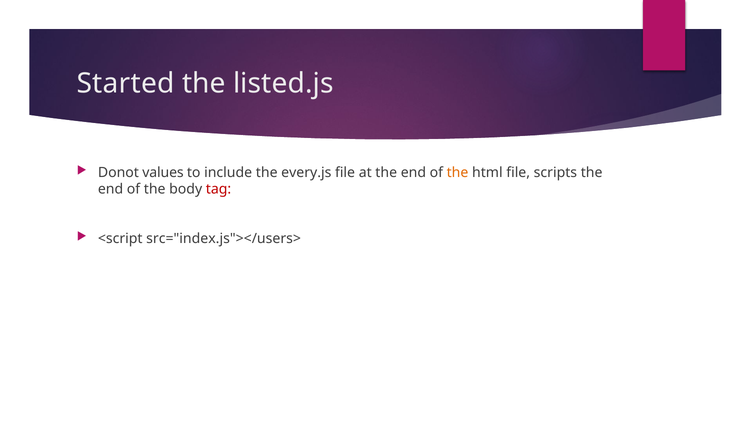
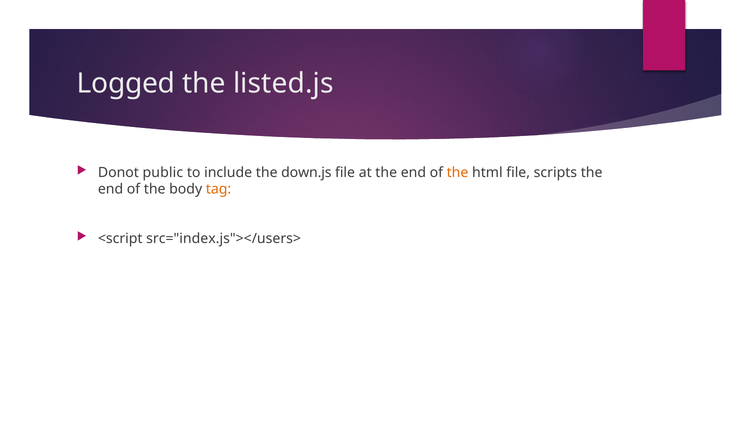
Started: Started -> Logged
values: values -> public
every.js: every.js -> down.js
tag colour: red -> orange
